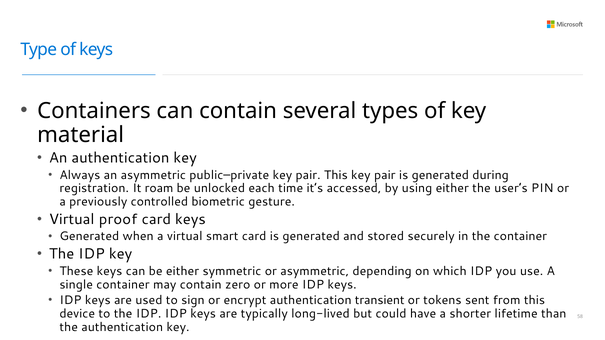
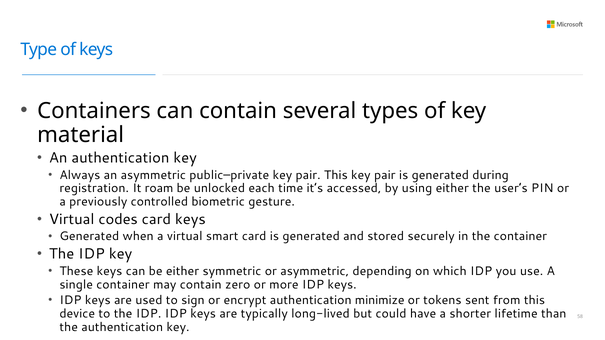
proof: proof -> codes
transient: transient -> minimize
